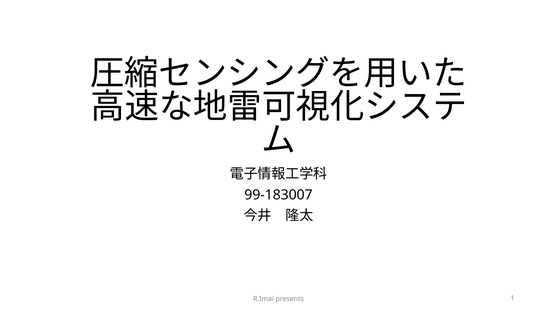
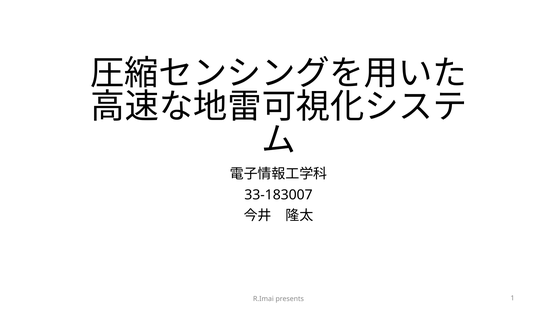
99-183007: 99-183007 -> 33-183007
